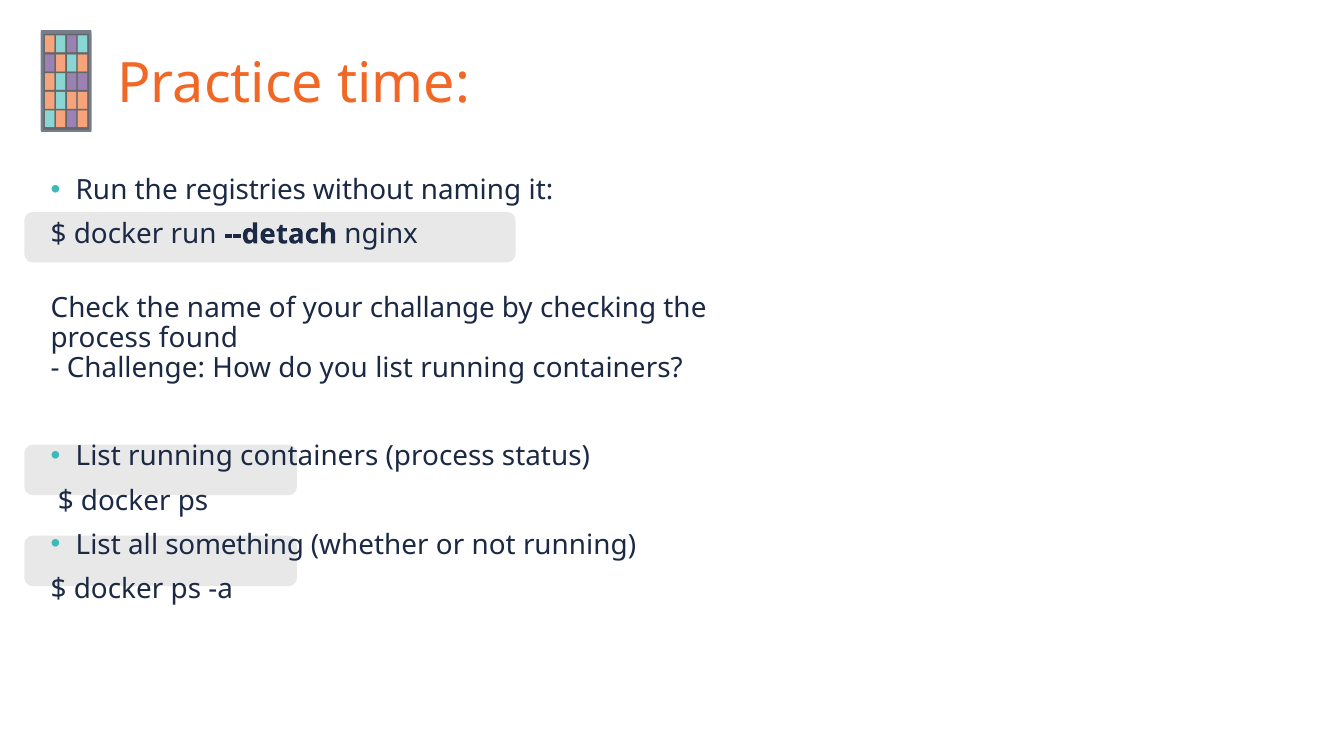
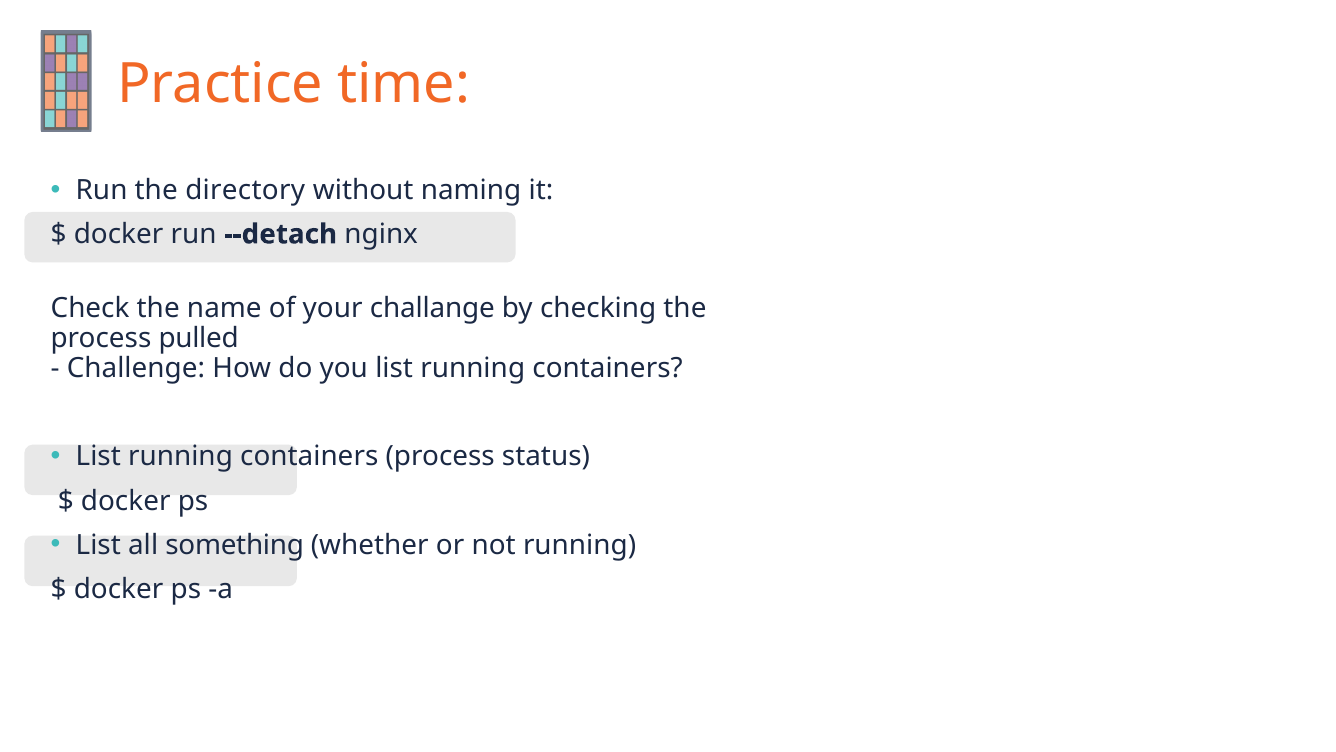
registries: registries -> directory
found: found -> pulled
